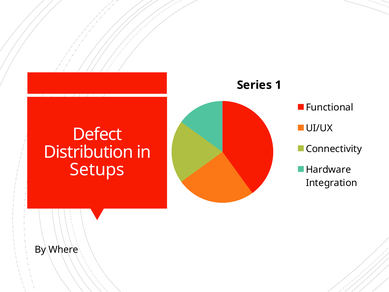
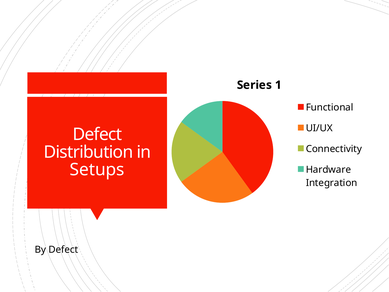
By Where: Where -> Defect
